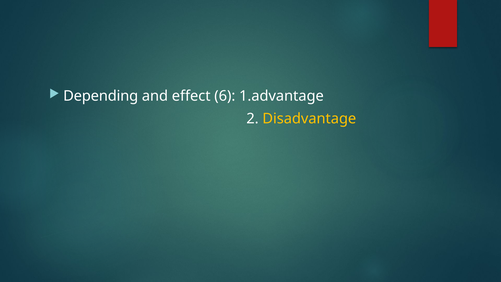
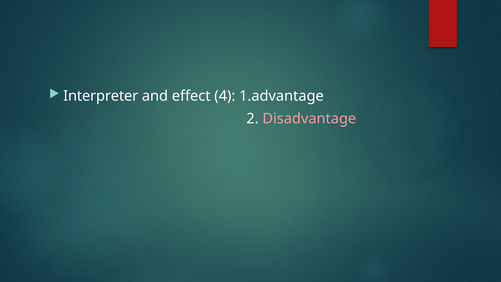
Depending: Depending -> Interpreter
6: 6 -> 4
Disadvantage colour: yellow -> pink
